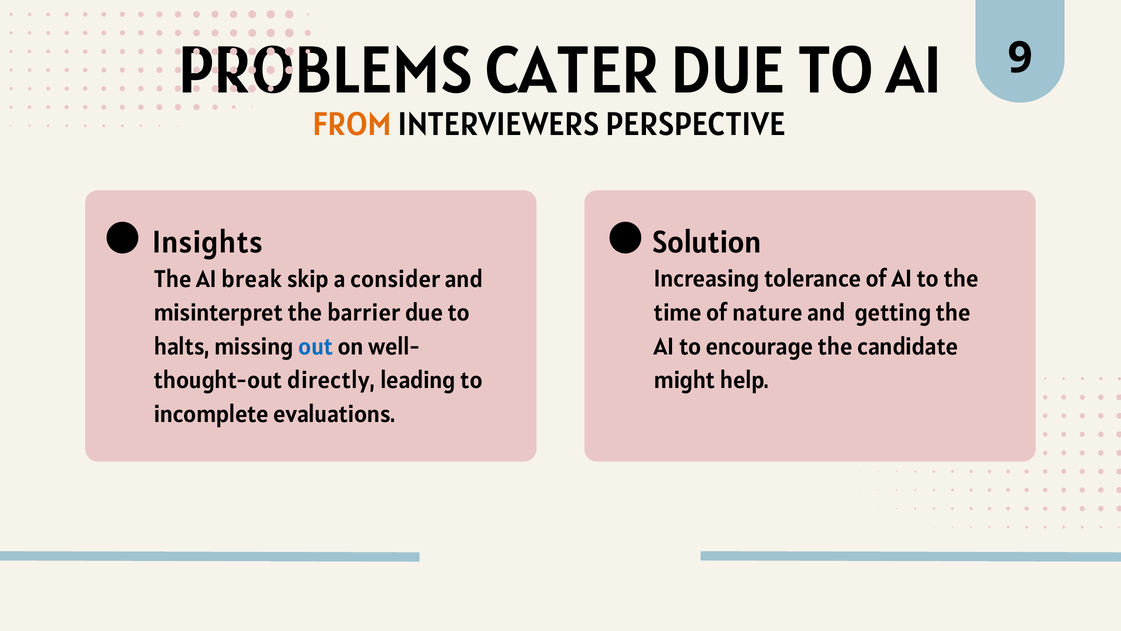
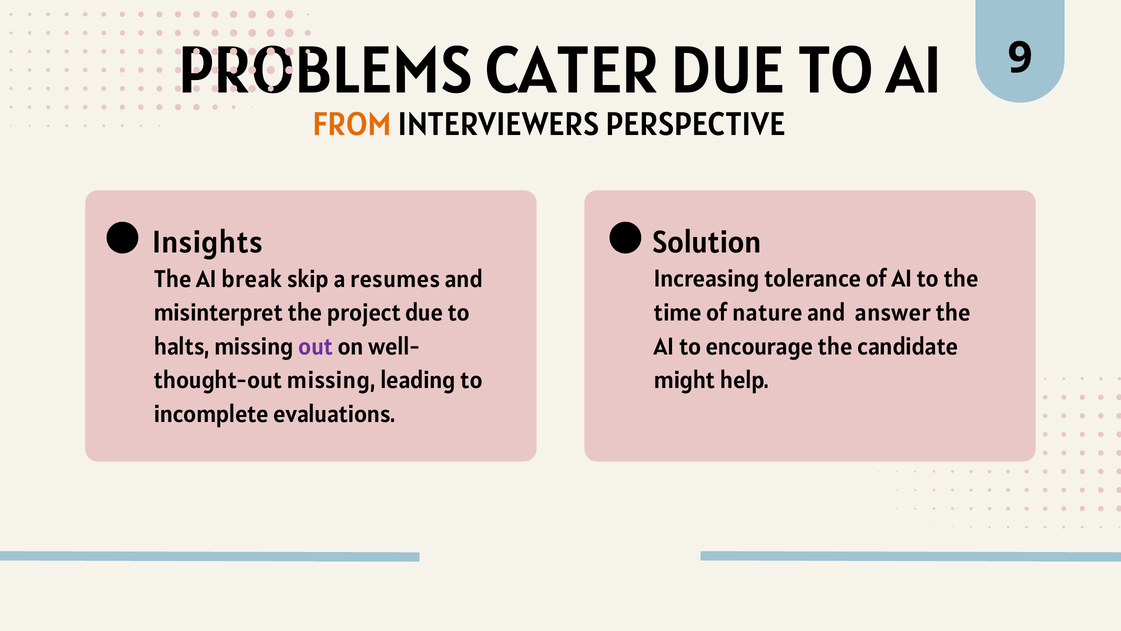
consider: consider -> resumes
getting: getting -> answer
barrier: barrier -> project
out colour: blue -> purple
directly at (331, 380): directly -> missing
